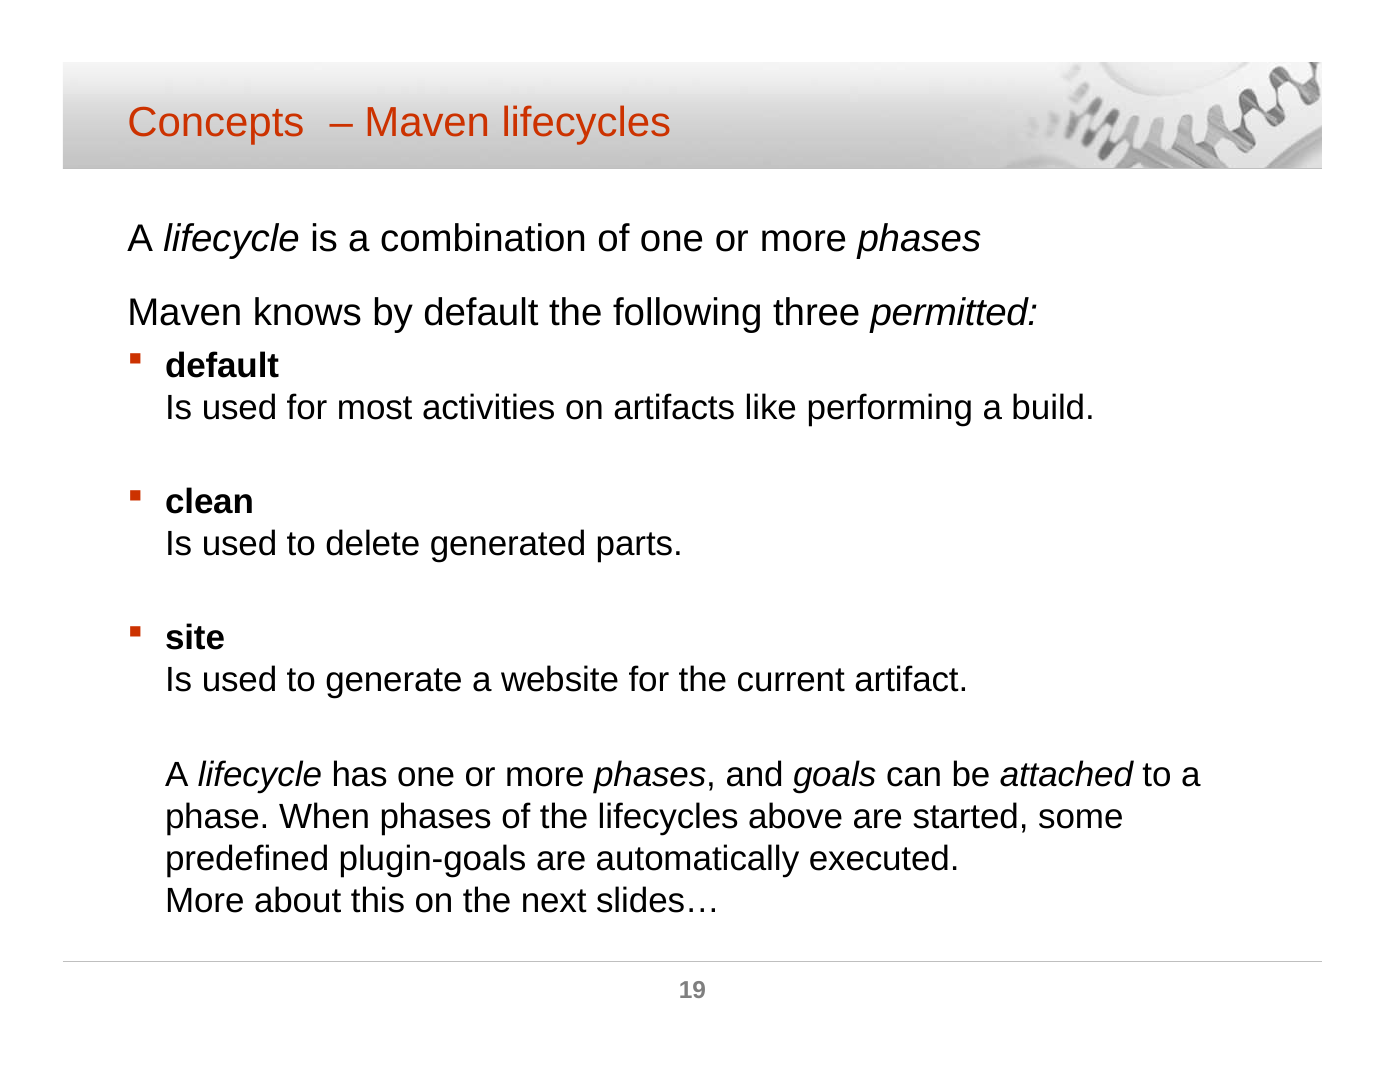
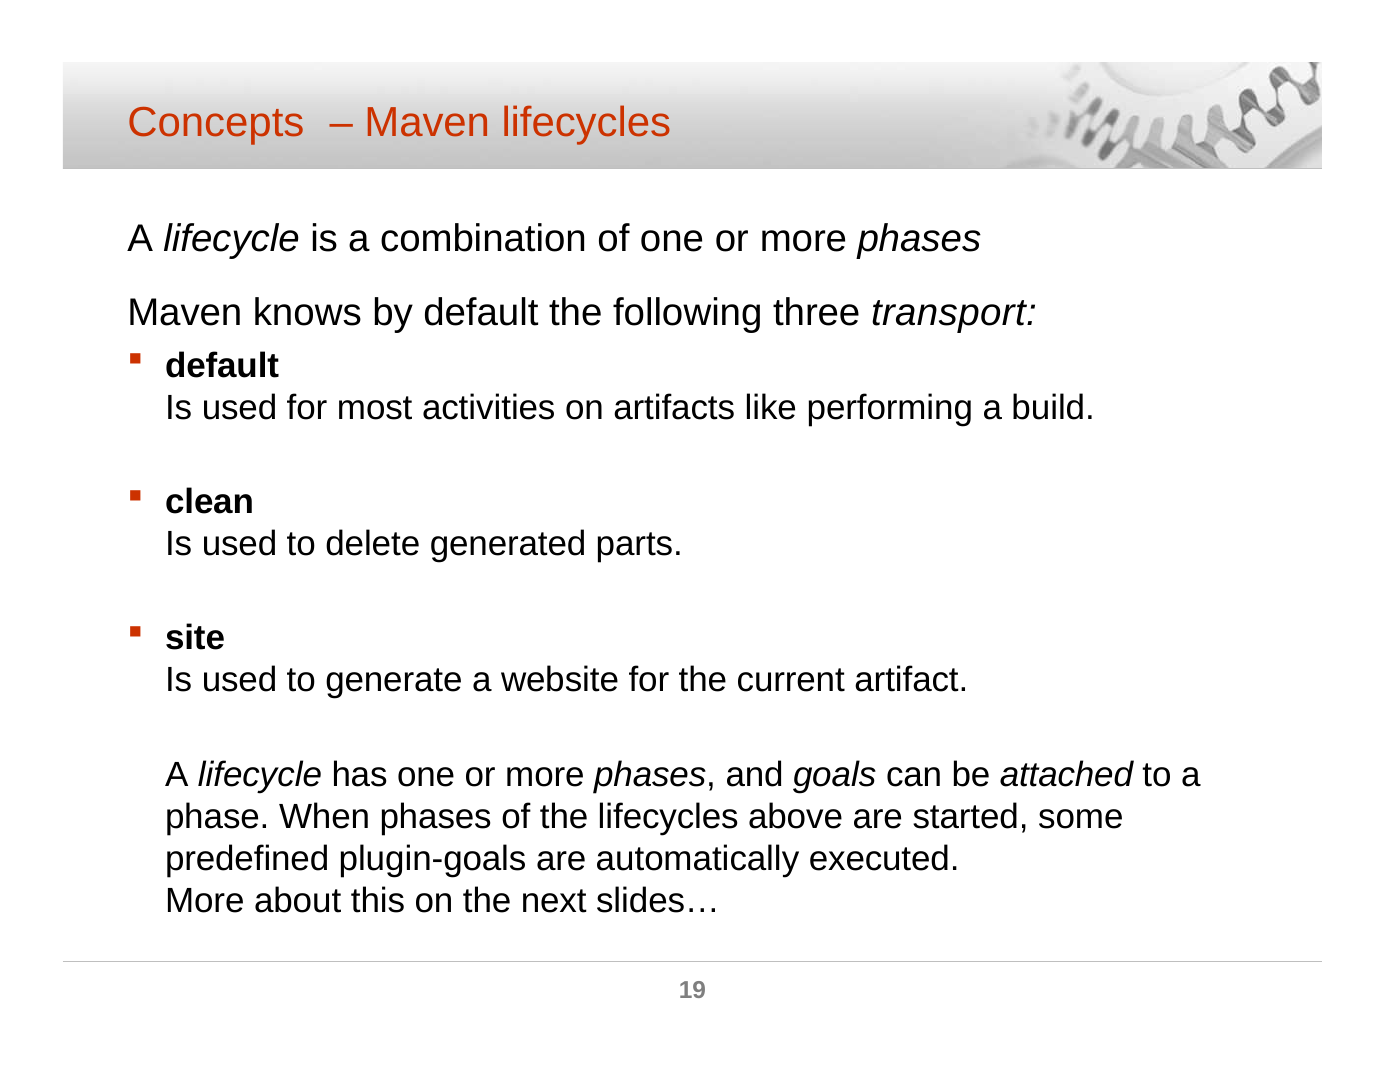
permitted: permitted -> transport
